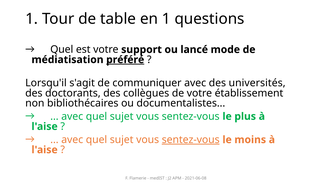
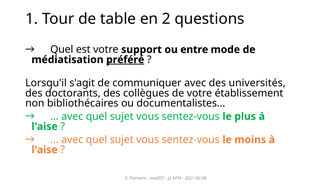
en 1: 1 -> 2
lancé: lancé -> entre
sentez-vous at (191, 140) underline: present -> none
